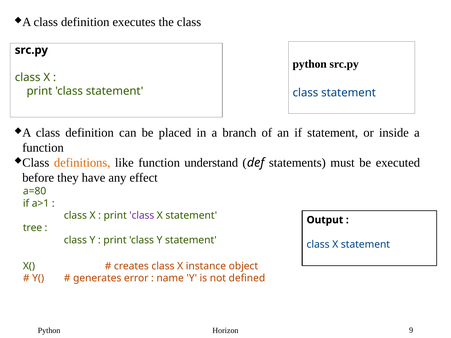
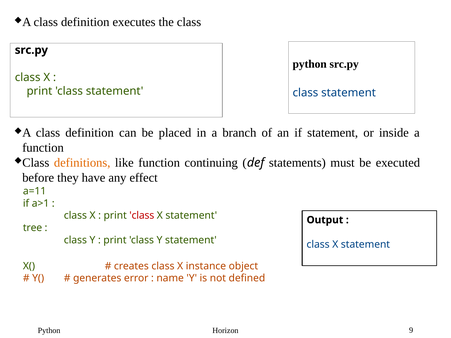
understand: understand -> continuing
a=80: a=80 -> a=11
class at (142, 216) colour: purple -> red
